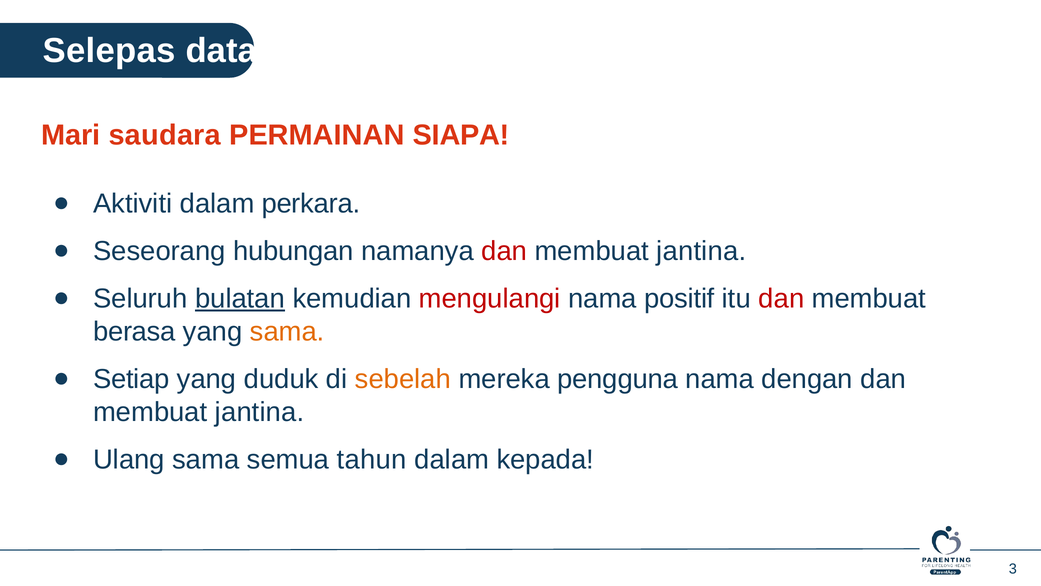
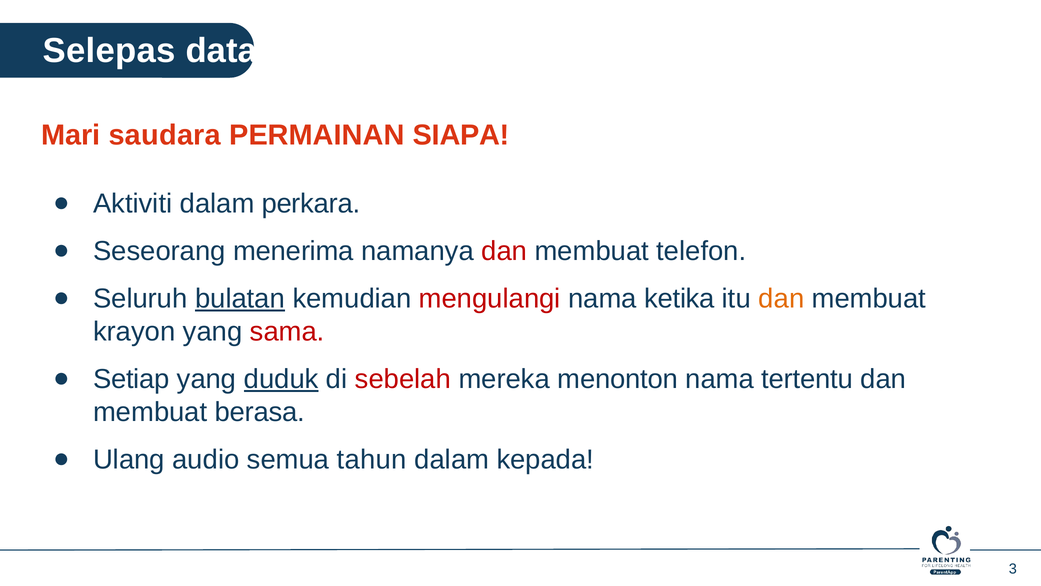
hubungan: hubungan -> menerima
jantina at (701, 251): jantina -> telefon
positif: positif -> ketika
dan at (781, 298) colour: red -> orange
berasa: berasa -> krayon
sama at (287, 331) colour: orange -> red
duduk underline: none -> present
sebelah colour: orange -> red
pengguna: pengguna -> menonton
dengan: dengan -> tertentu
jantina at (260, 412): jantina -> berasa
Ulang sama: sama -> audio
